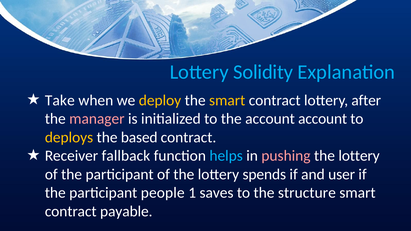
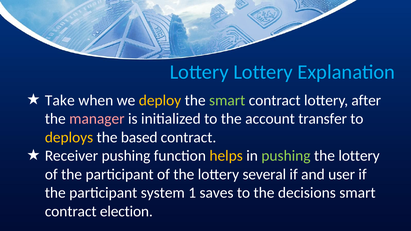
Lottery Solidity: Solidity -> Lottery
smart at (227, 100) colour: yellow -> light green
account account: account -> transfer
Receiver fallback: fallback -> pushing
helps colour: light blue -> yellow
pushing at (286, 156) colour: pink -> light green
spends: spends -> several
people: people -> system
structure: structure -> decisions
payable: payable -> election
